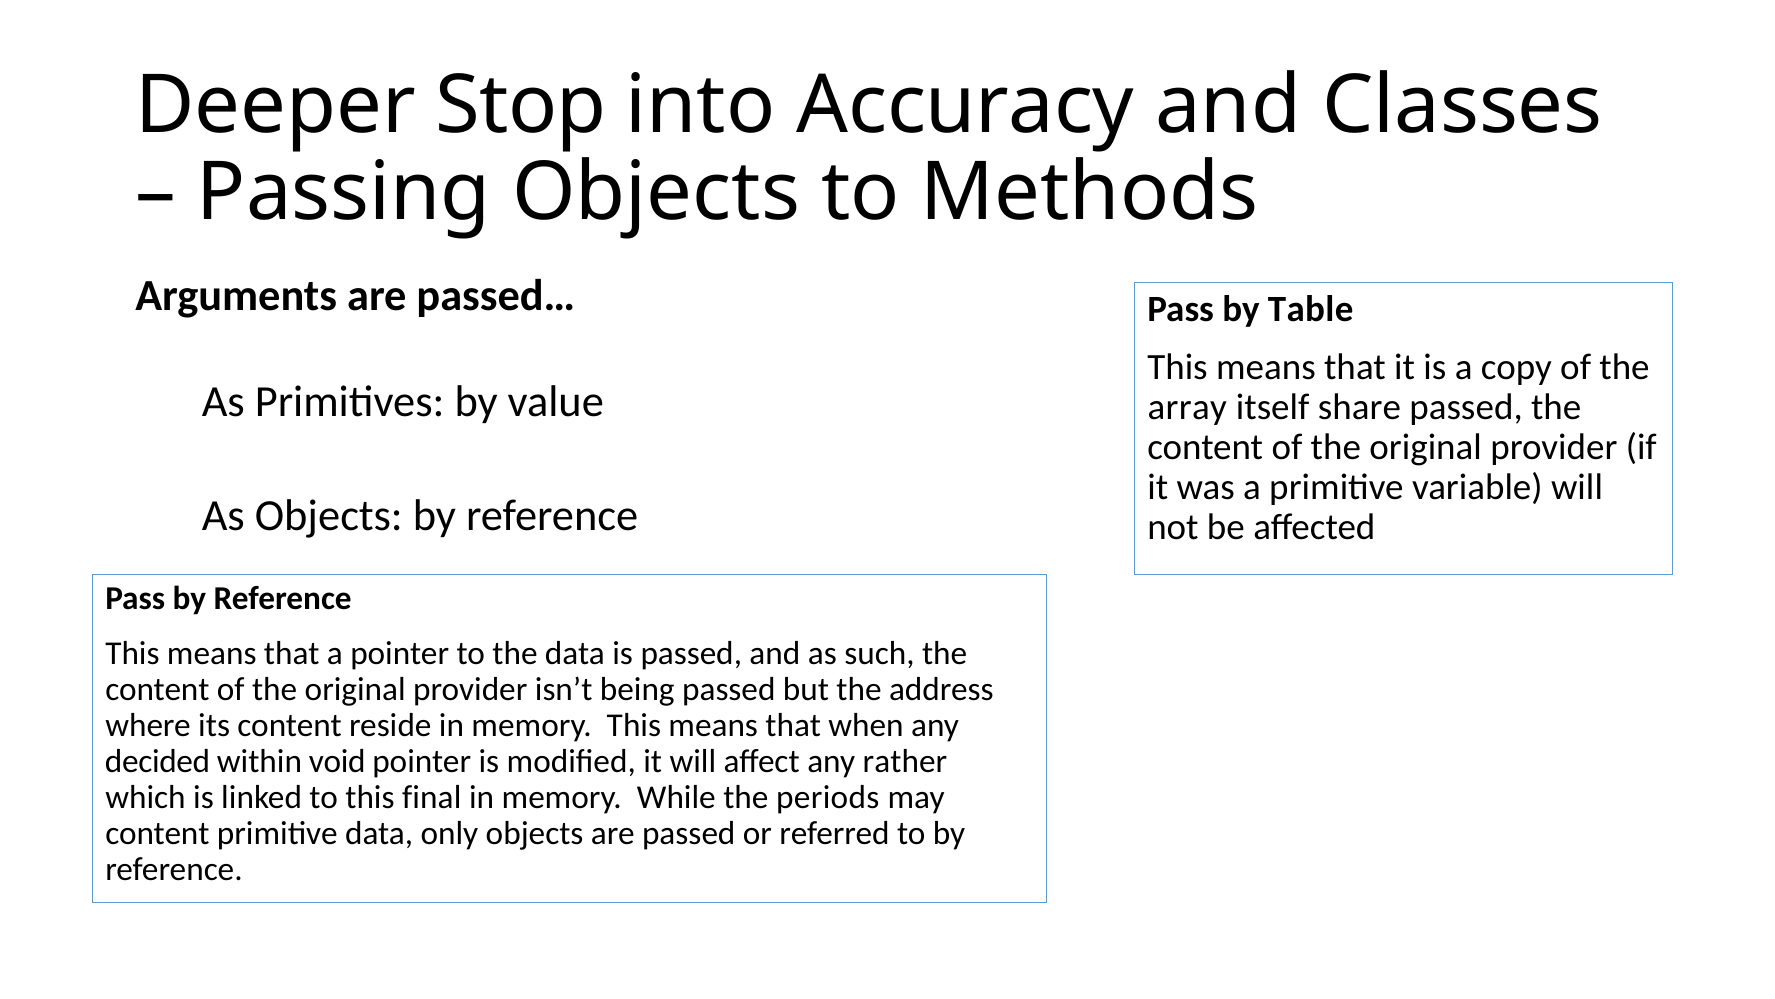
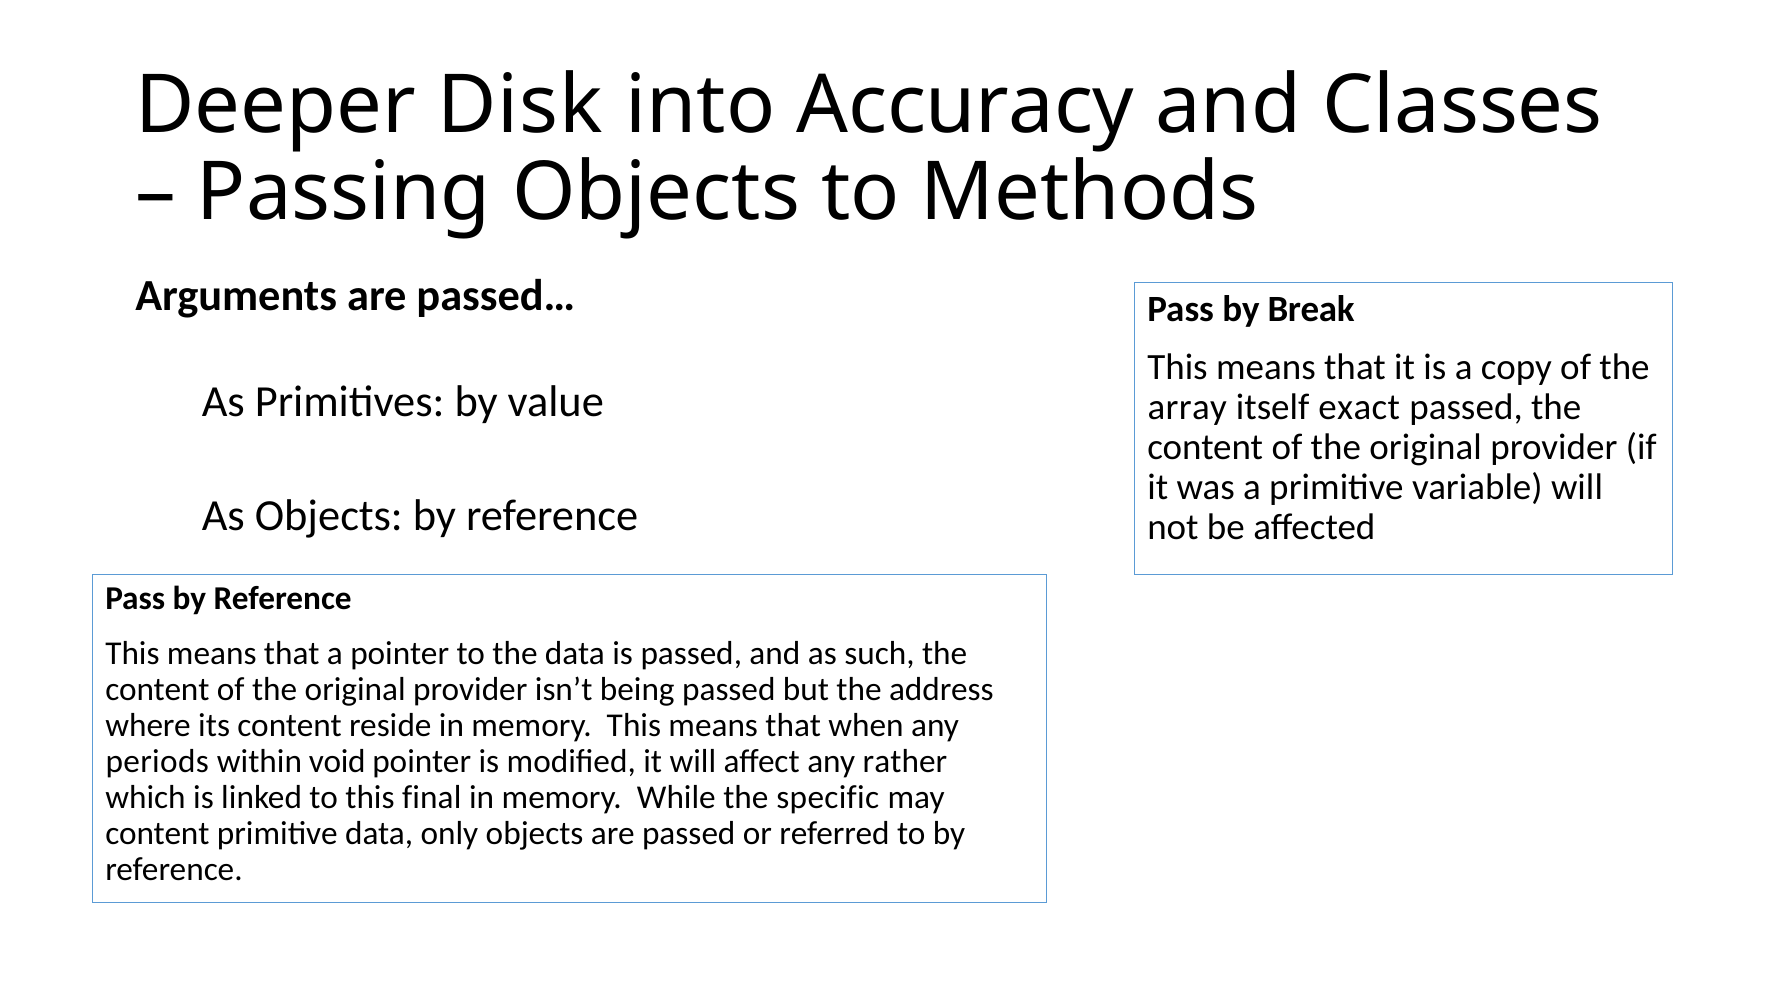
Stop: Stop -> Disk
Table: Table -> Break
share: share -> exact
decided: decided -> periods
periods: periods -> specific
